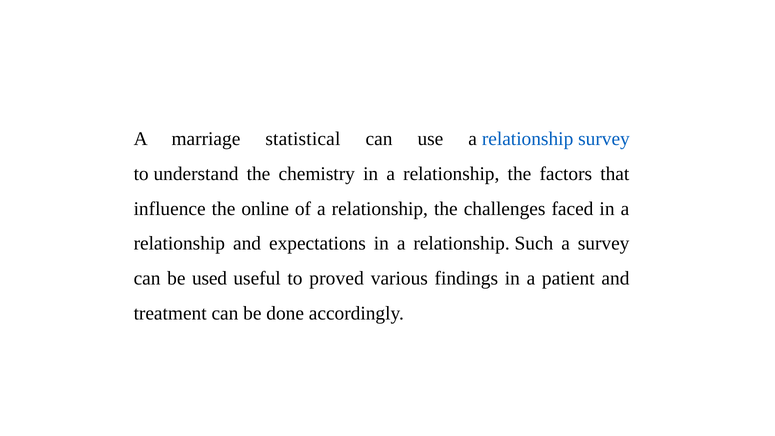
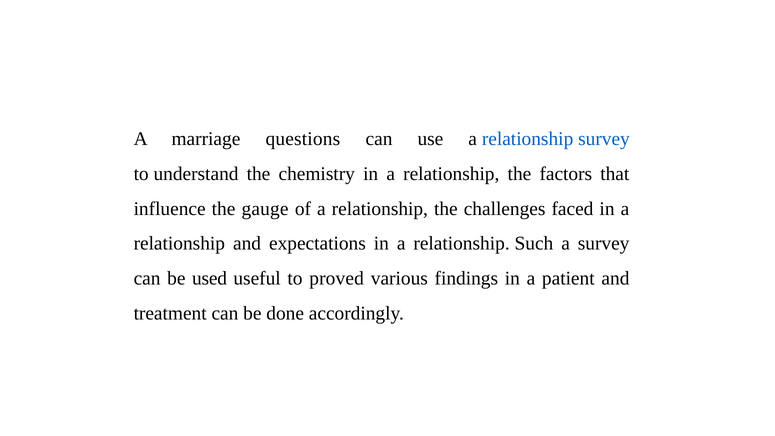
statistical: statistical -> questions
online: online -> gauge
